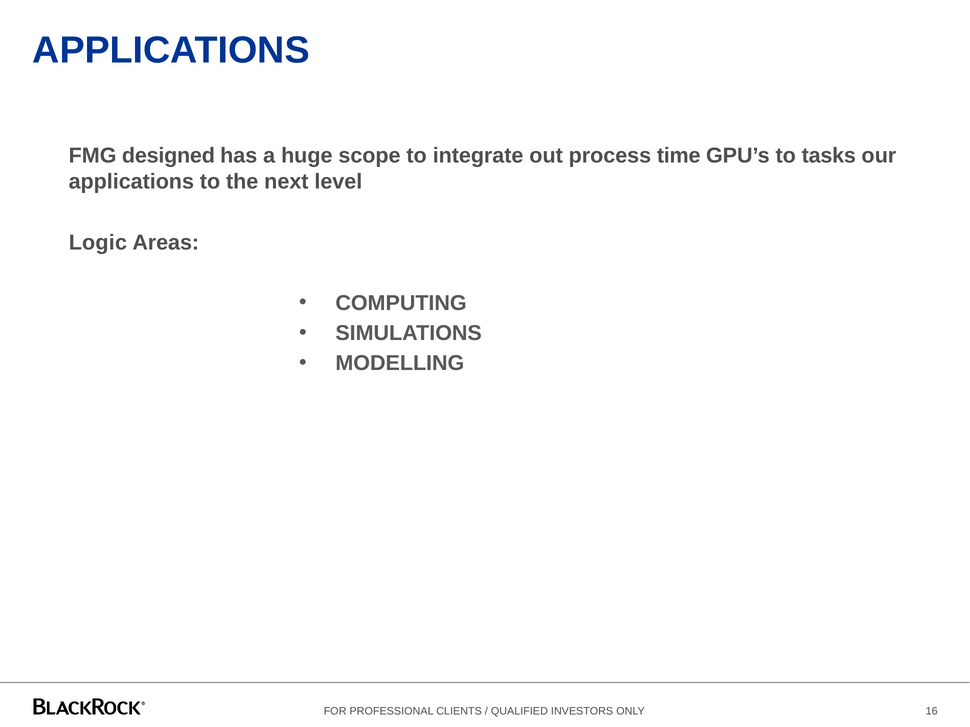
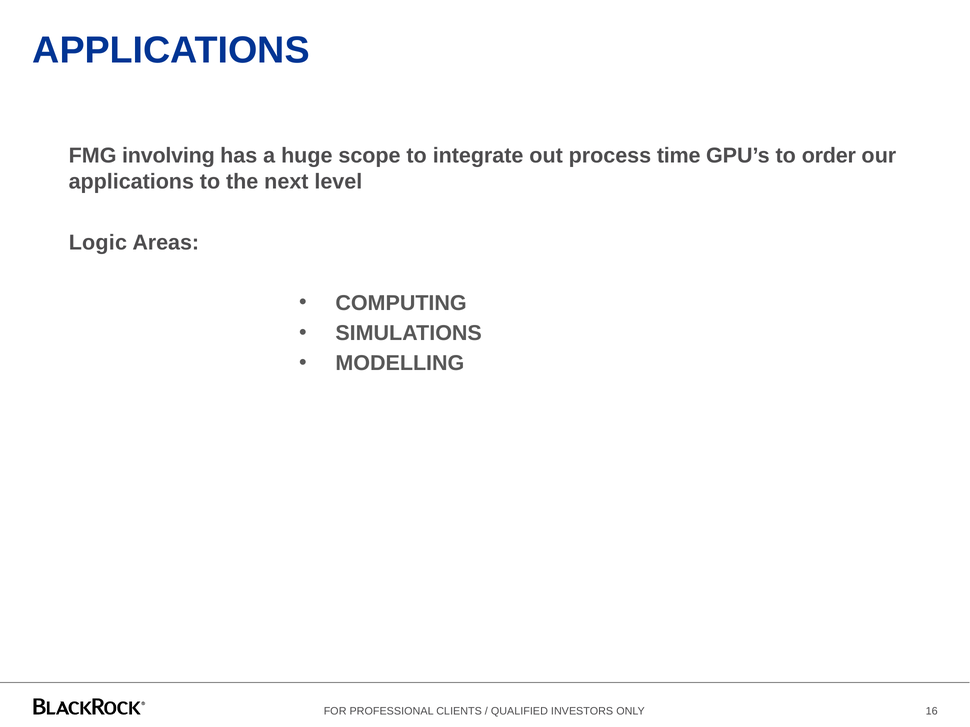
designed: designed -> involving
tasks: tasks -> order
